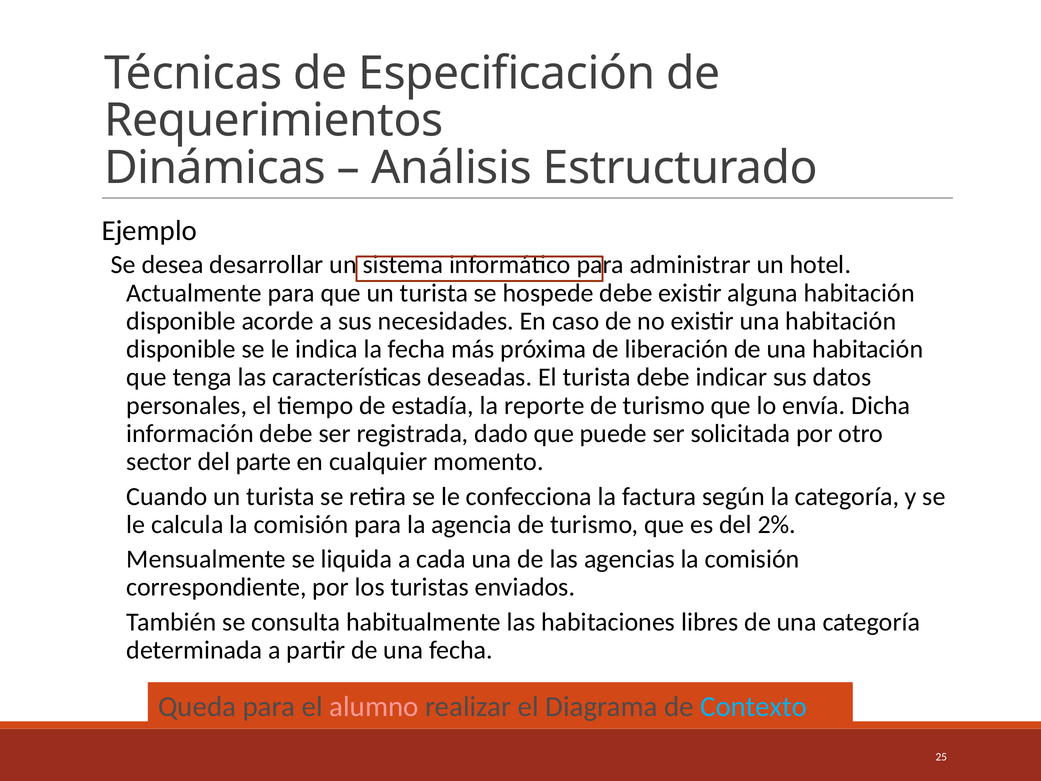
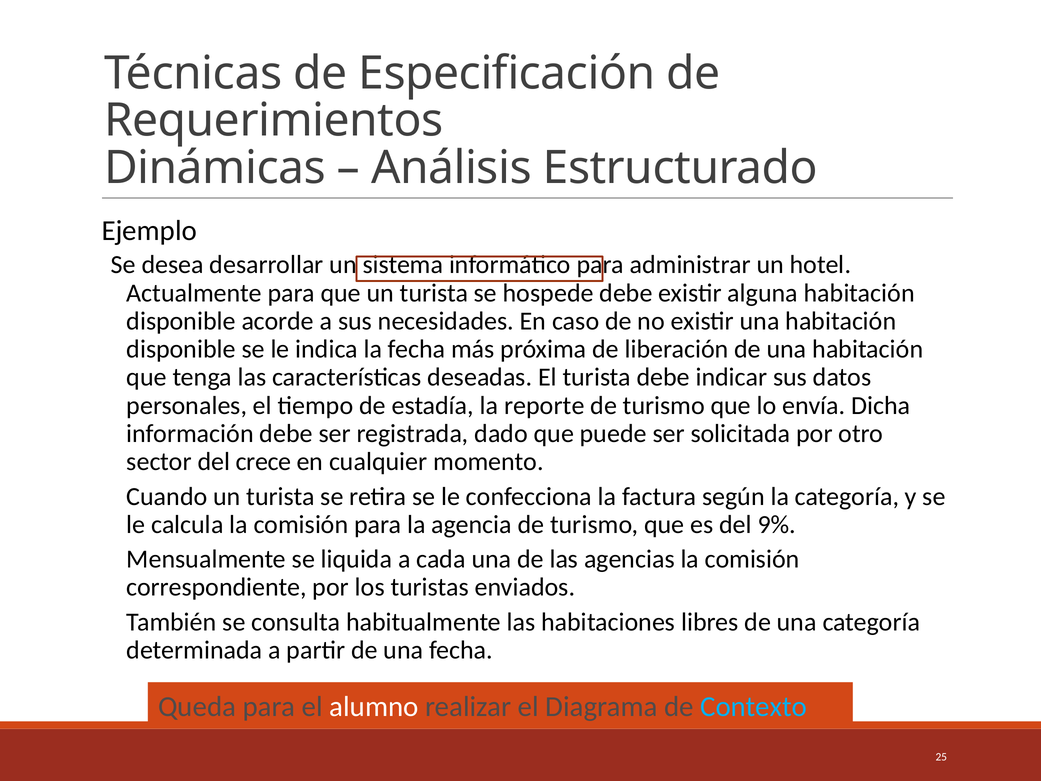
parte: parte -> crece
2%: 2% -> 9%
alumno colour: pink -> white
